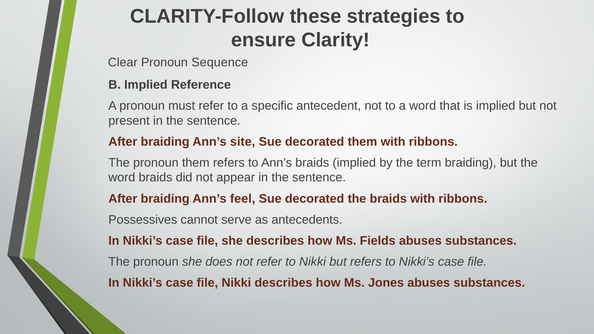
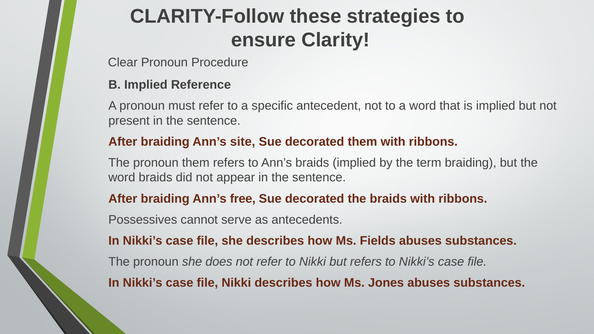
Sequence: Sequence -> Procedure
feel: feel -> free
